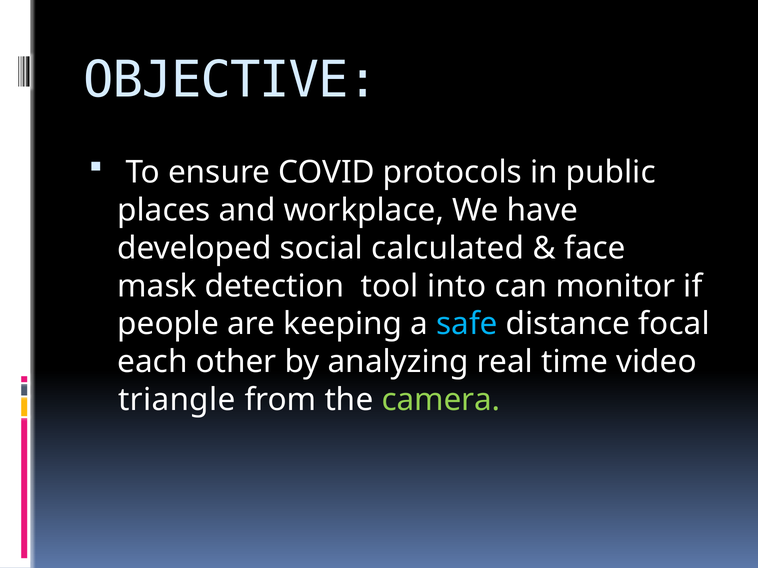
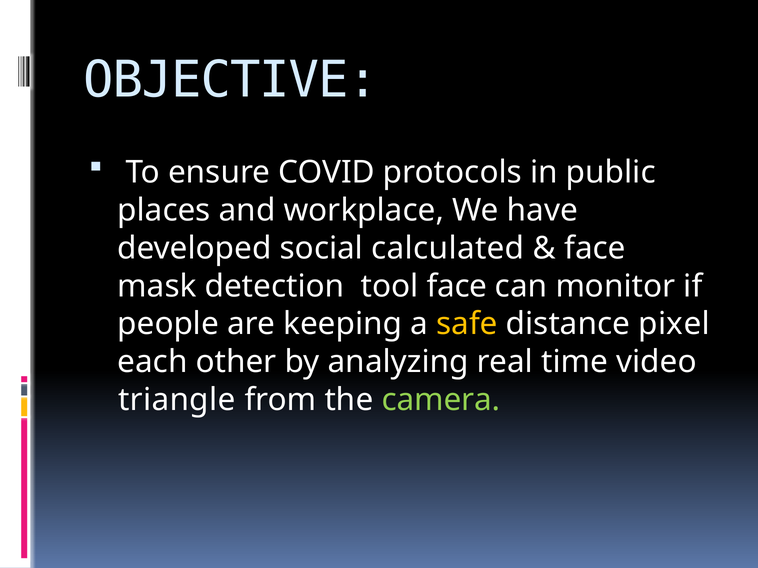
tool into: into -> face
safe colour: light blue -> yellow
focal: focal -> pixel
